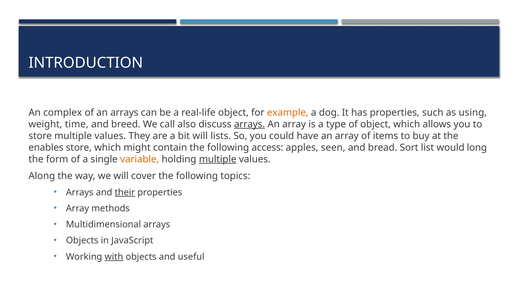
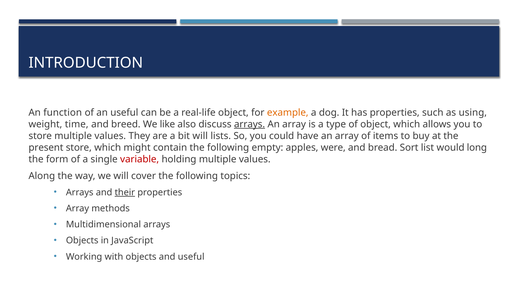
complex: complex -> function
an arrays: arrays -> useful
call: call -> like
enables: enables -> present
access: access -> empty
seen: seen -> were
variable colour: orange -> red
multiple at (218, 159) underline: present -> none
with underline: present -> none
